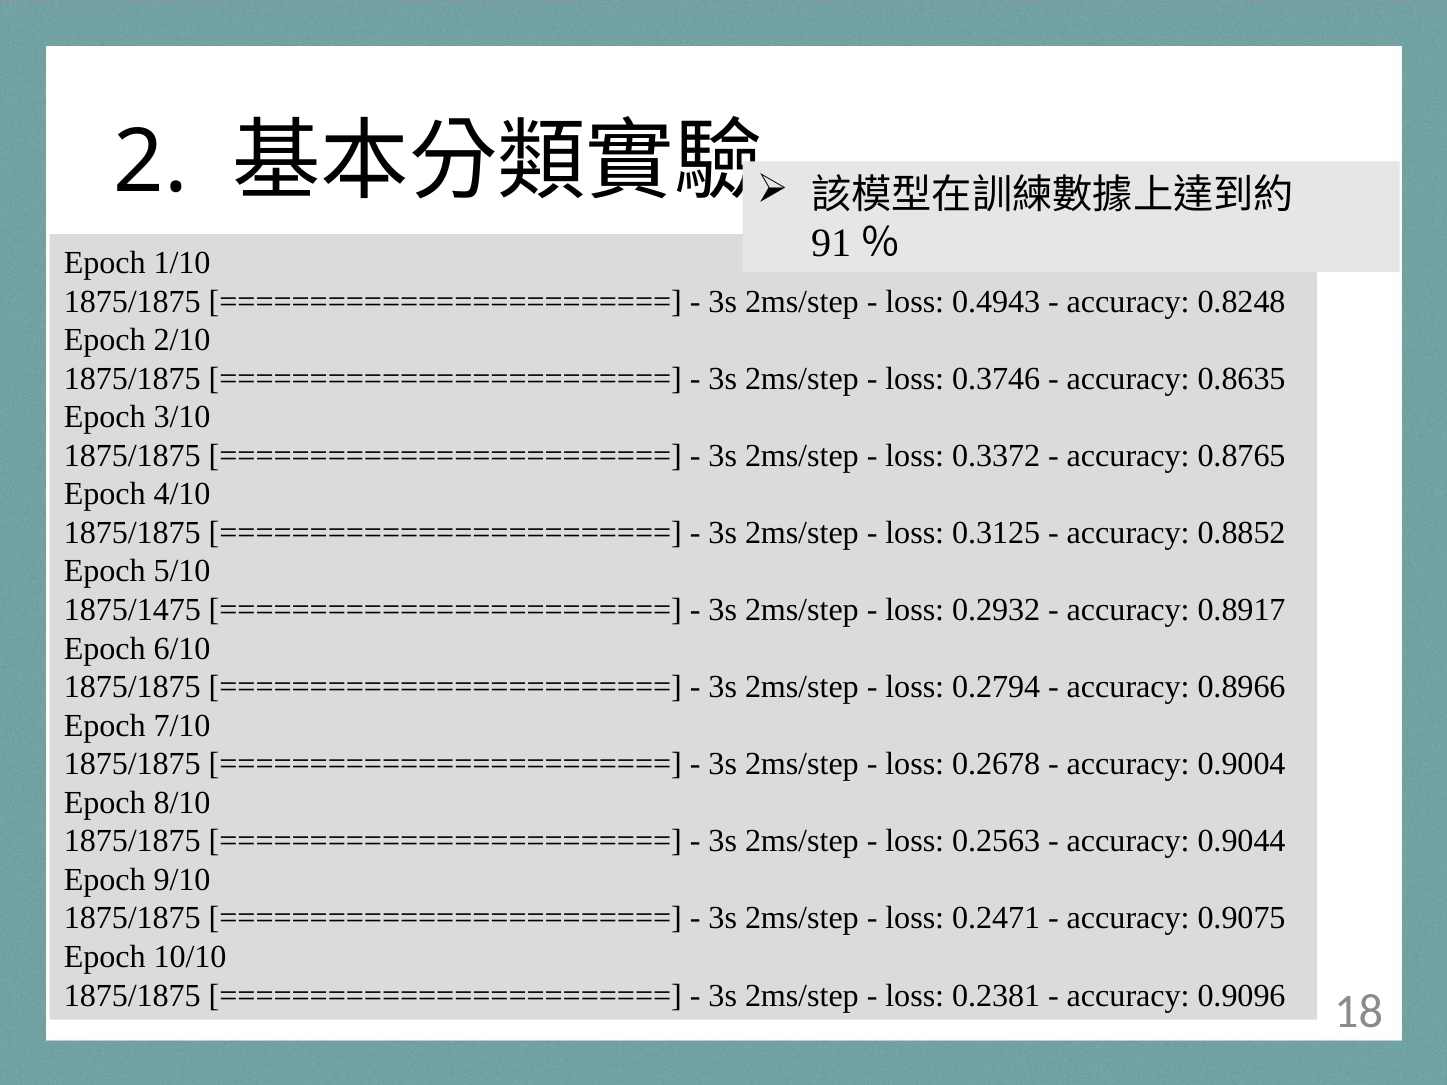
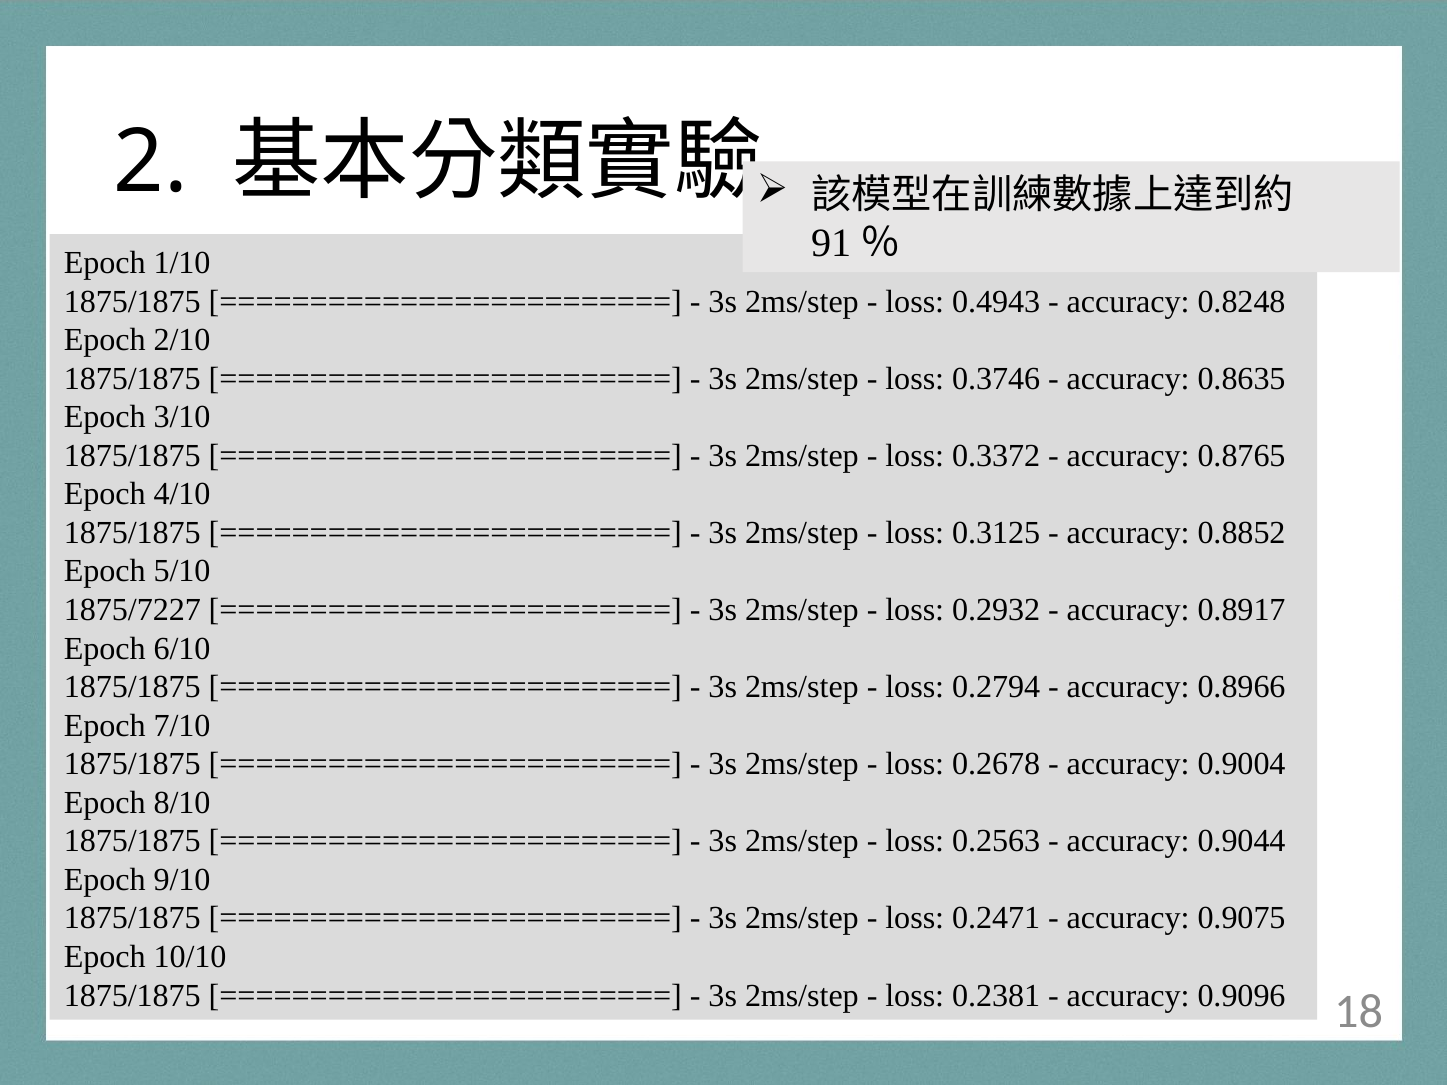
1875/1475: 1875/1475 -> 1875/7227
